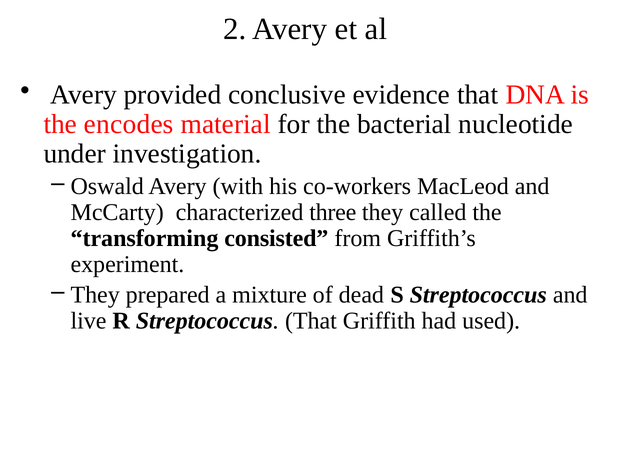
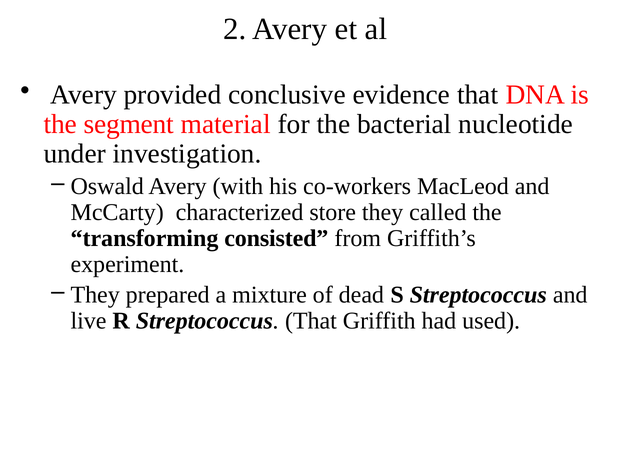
encodes: encodes -> segment
three: three -> store
